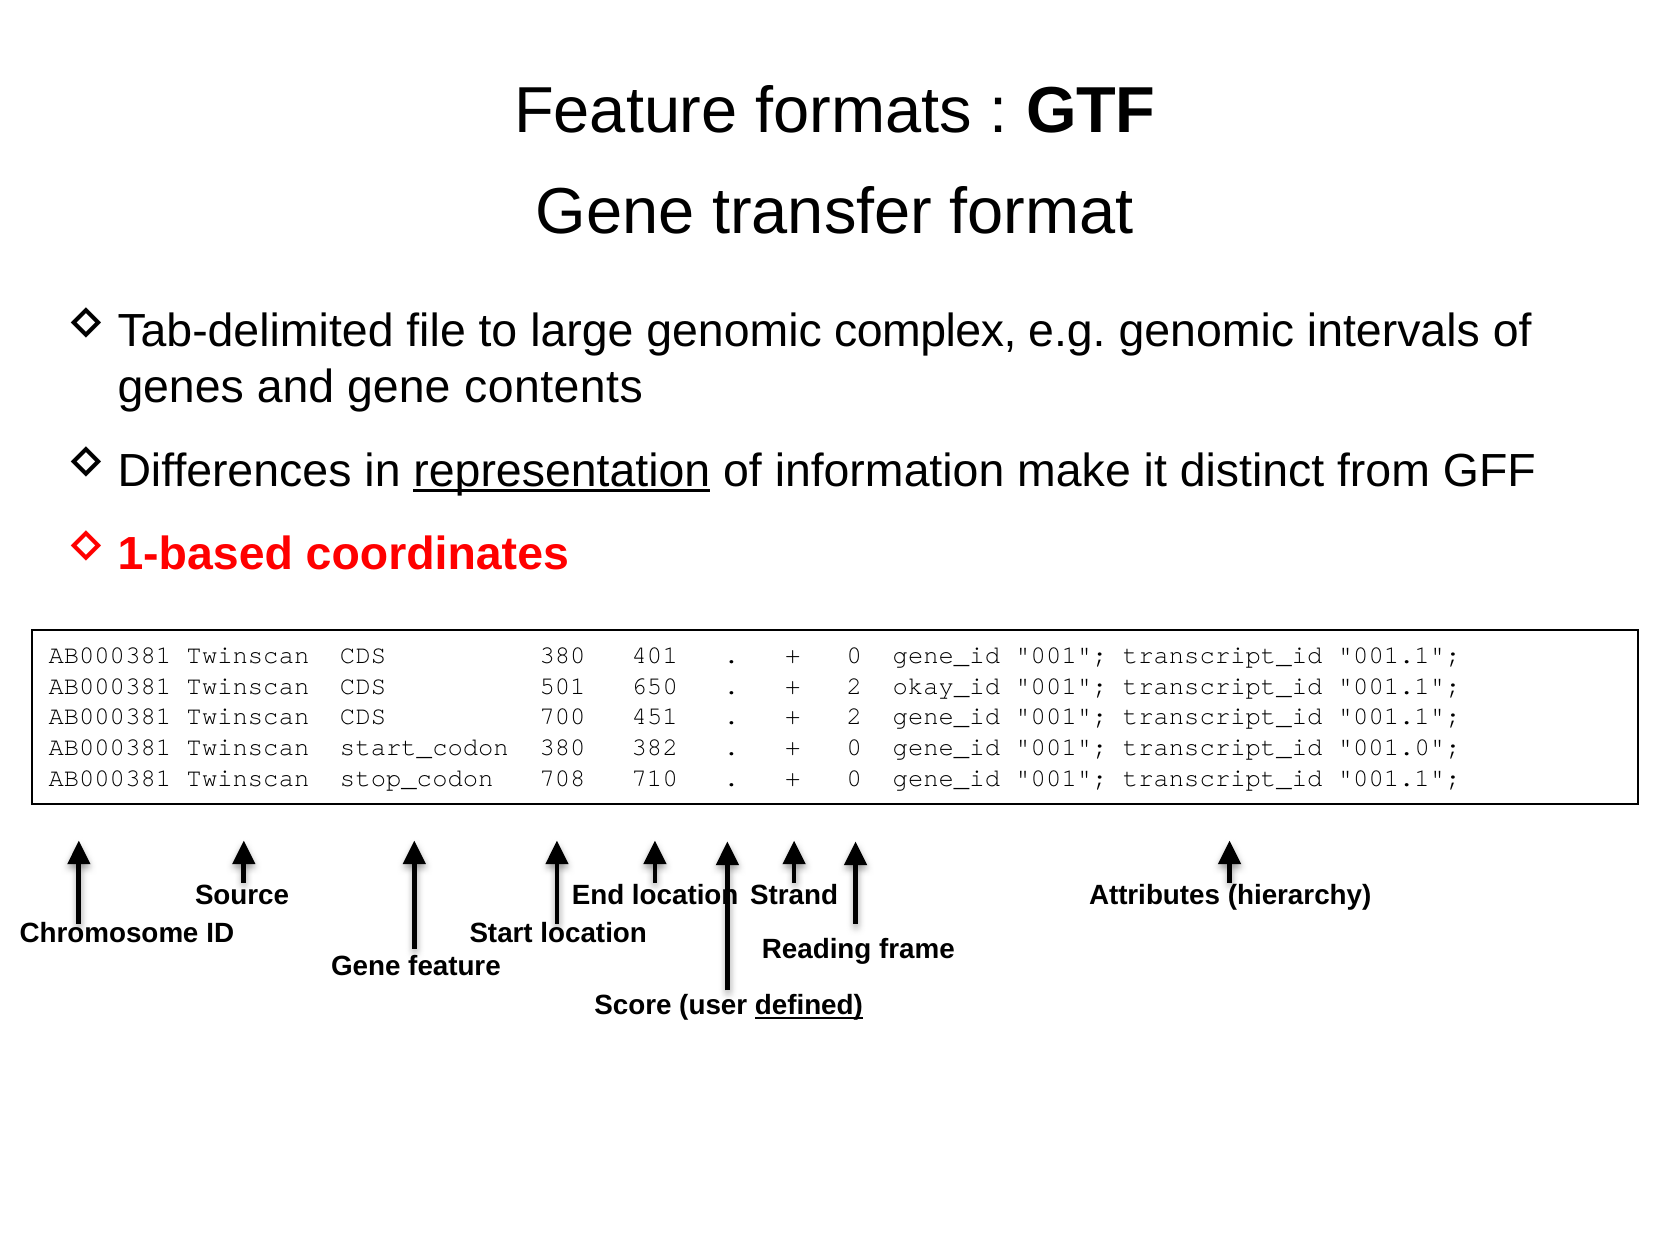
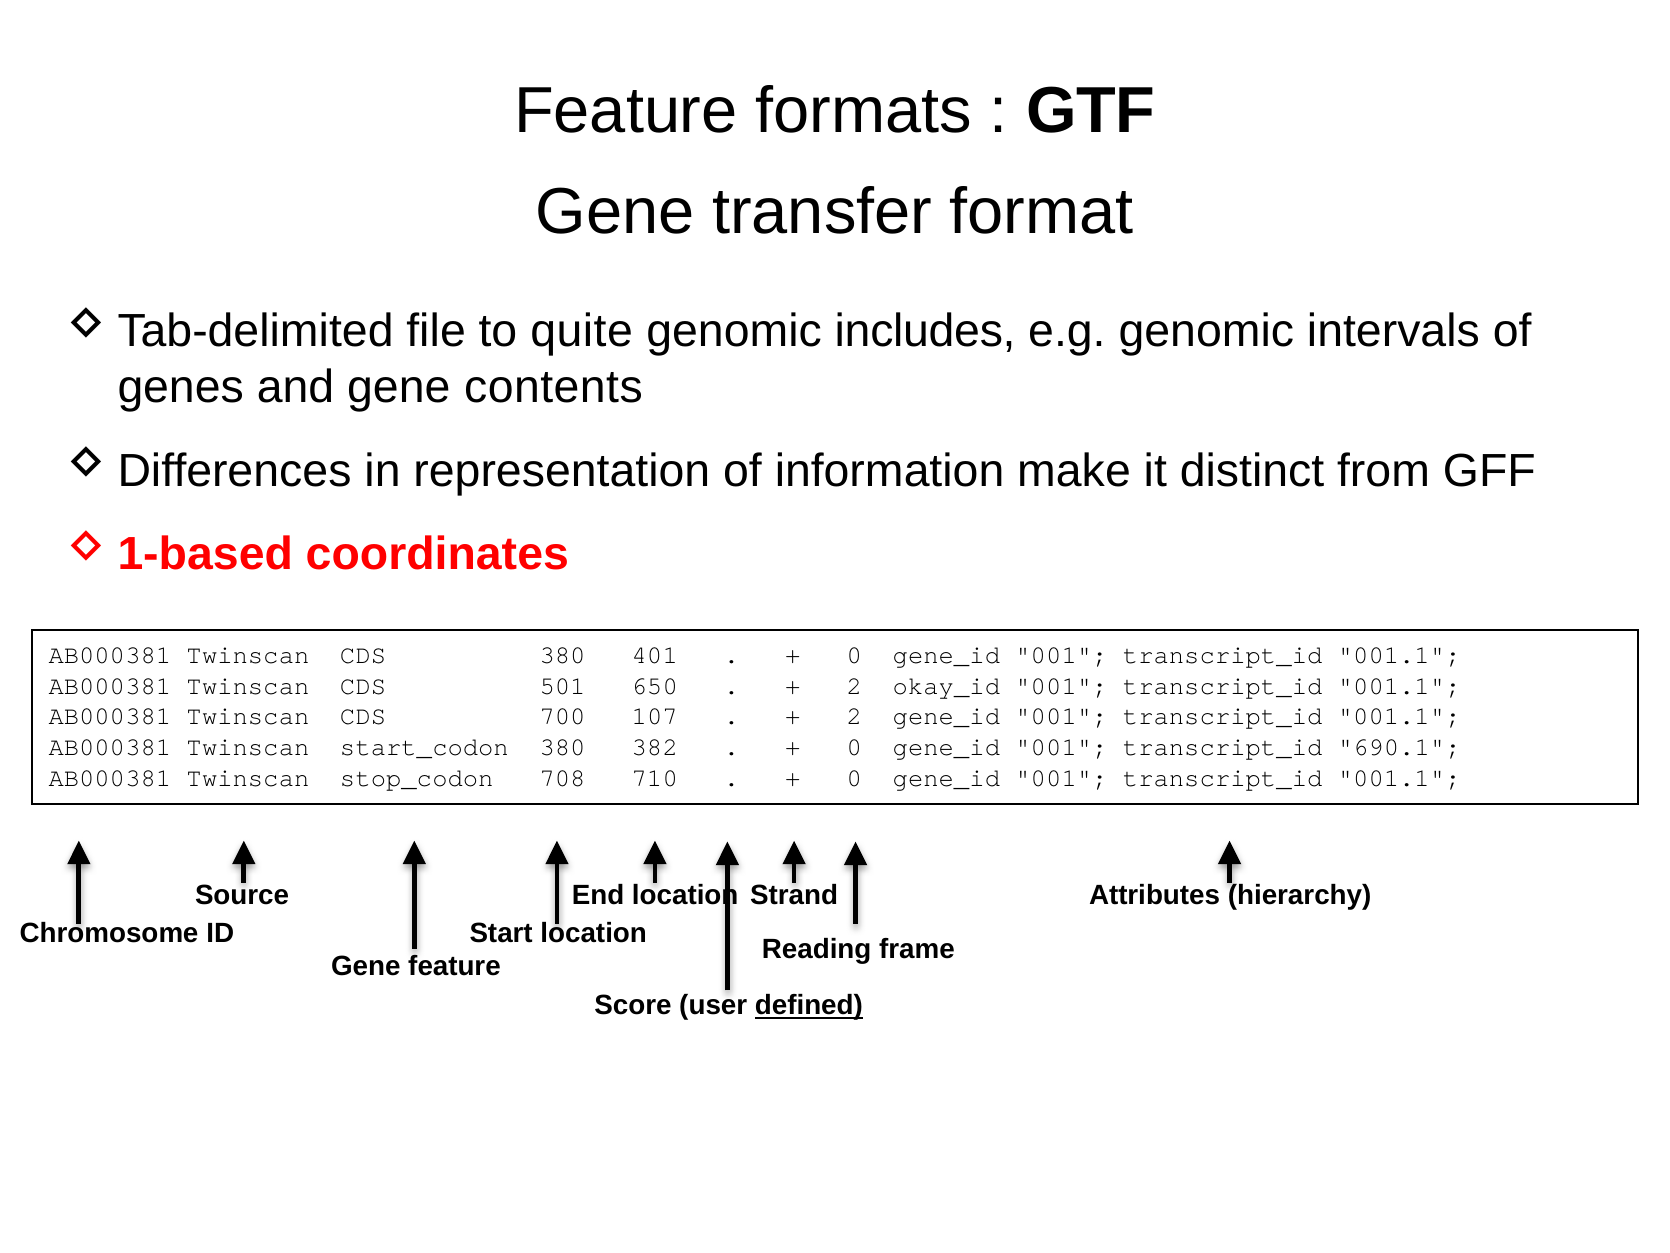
large: large -> quite
complex: complex -> includes
representation underline: present -> none
451: 451 -> 107
001.0: 001.0 -> 690.1
